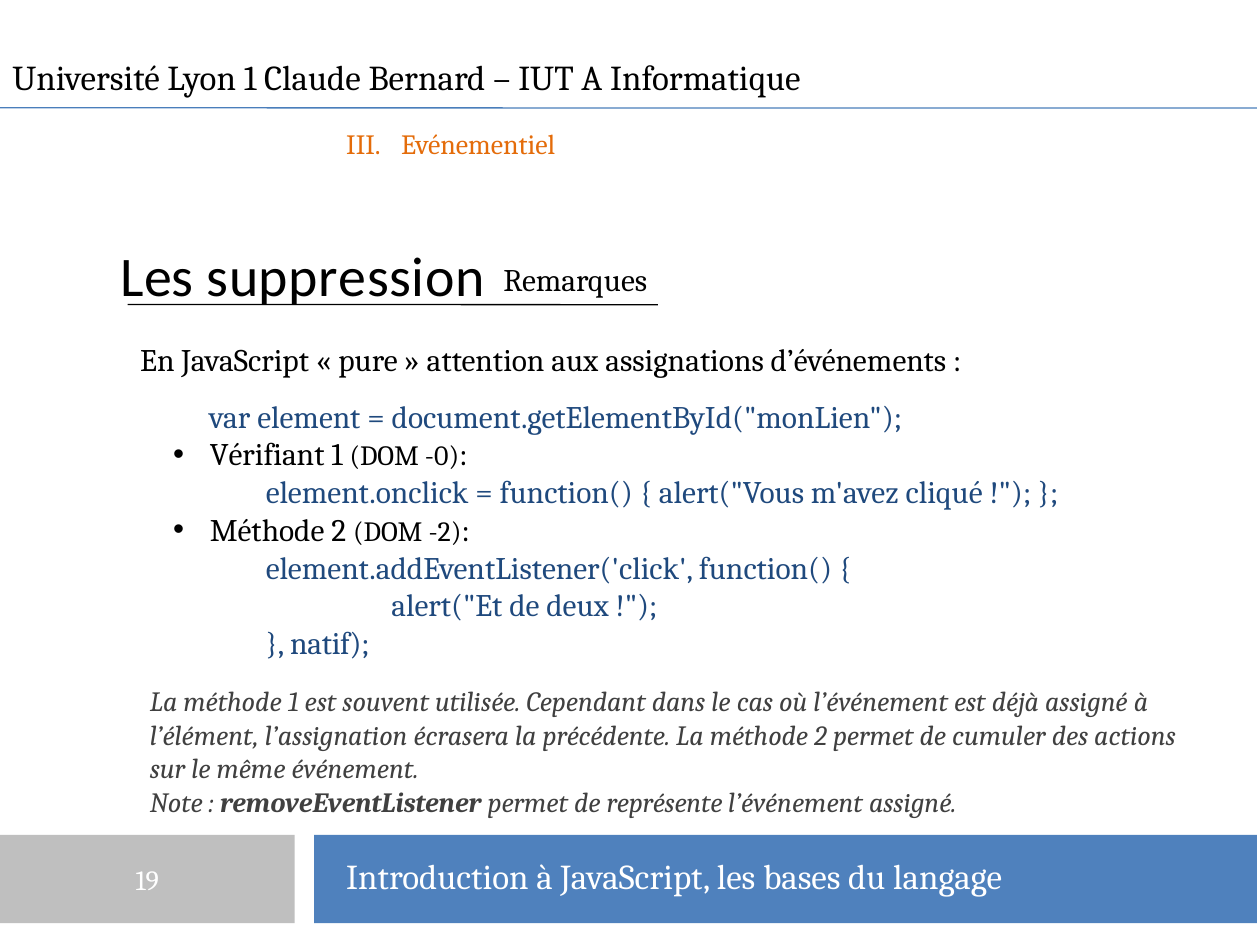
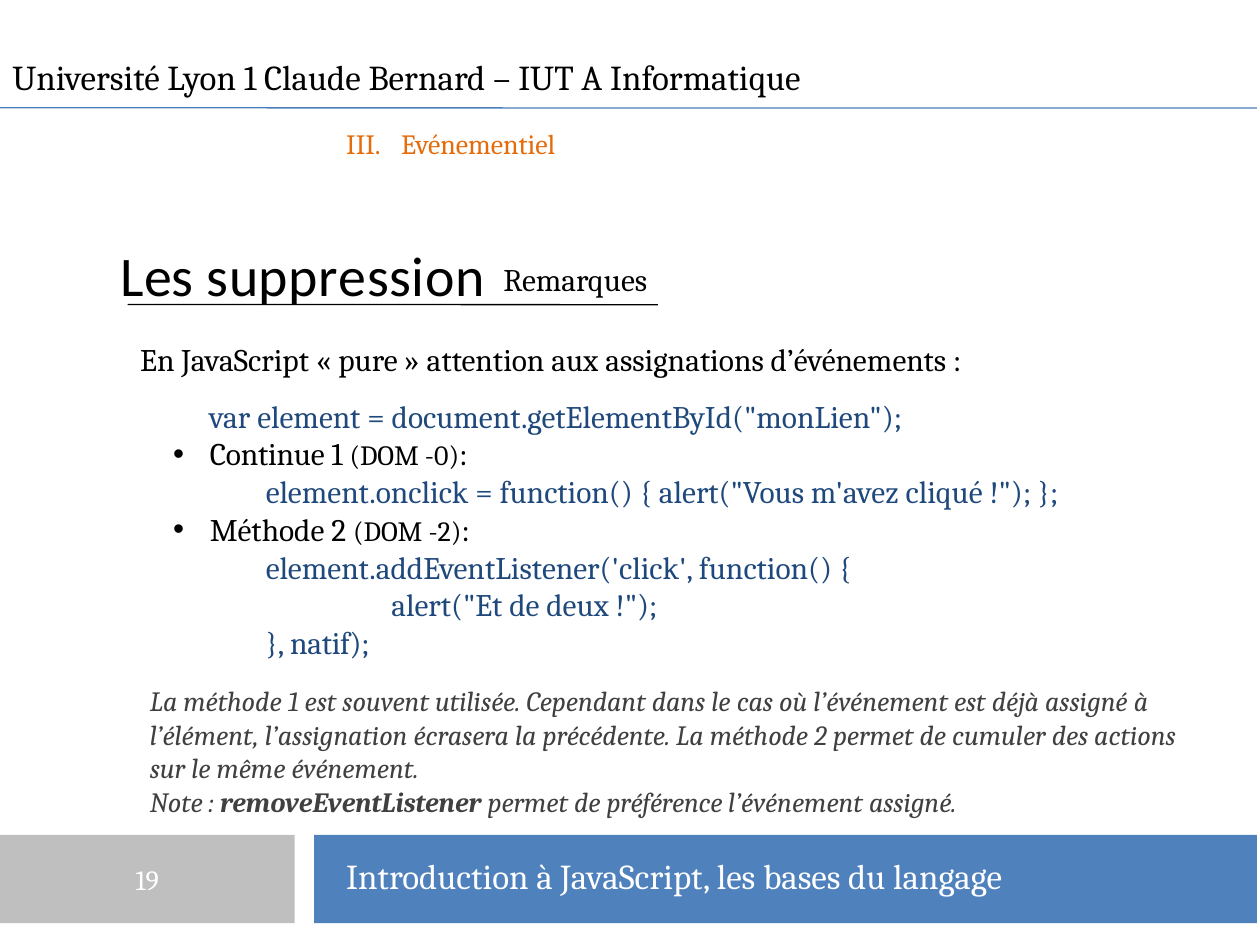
Vérifiant: Vérifiant -> Continue
représente: représente -> préférence
